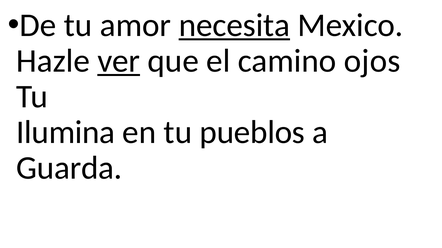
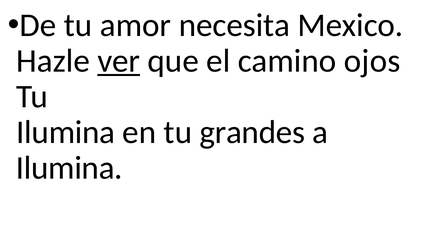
necesita underline: present -> none
pueblos: pueblos -> grandes
Guarda at (69, 168): Guarda -> Ilumina
